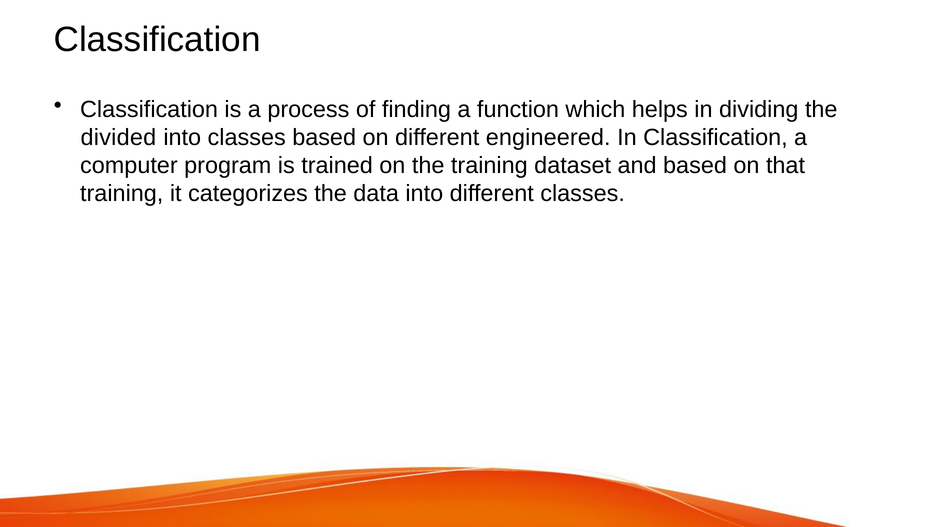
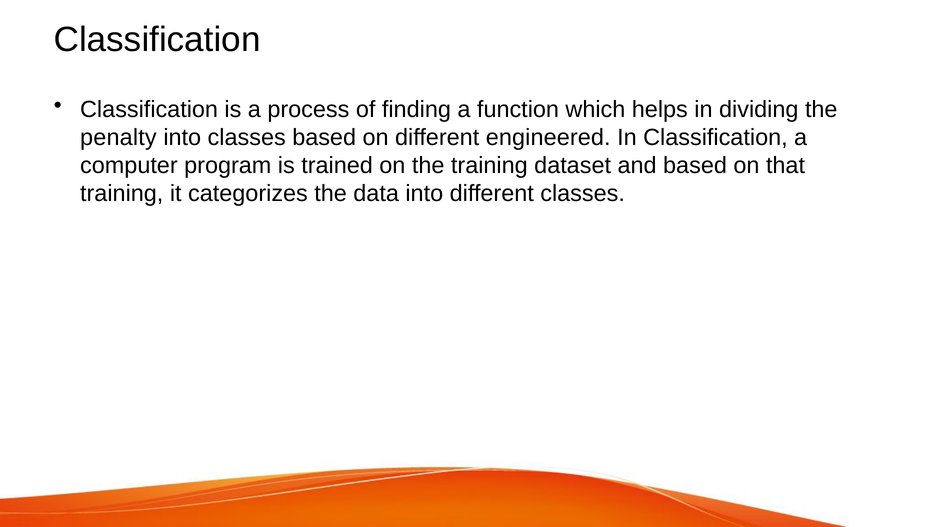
divided: divided -> penalty
